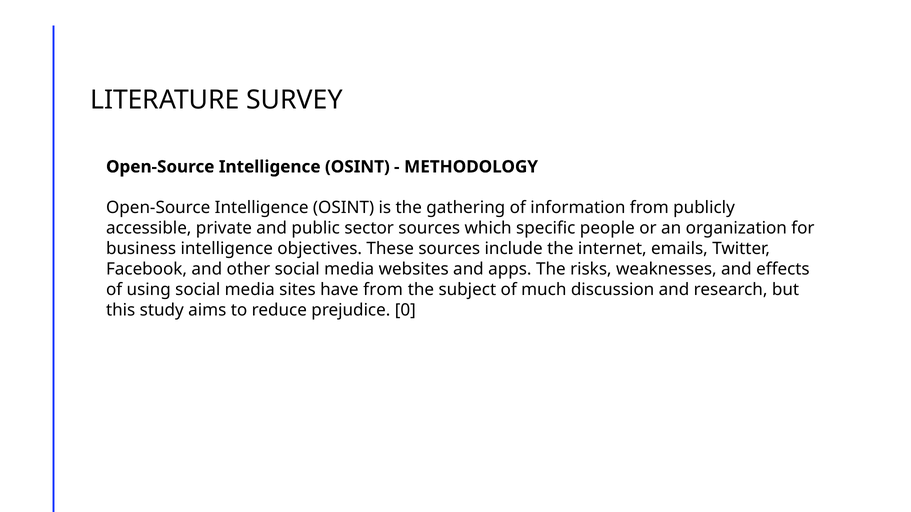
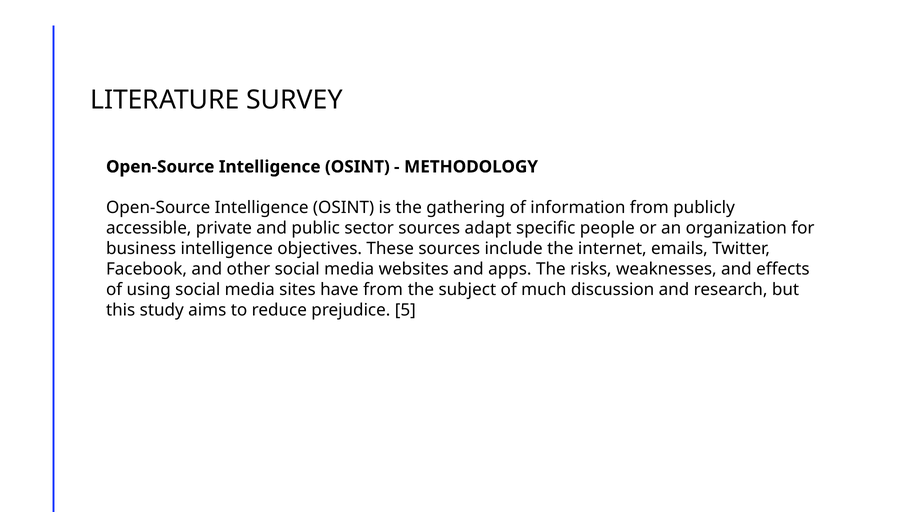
which: which -> adapt
0: 0 -> 5
